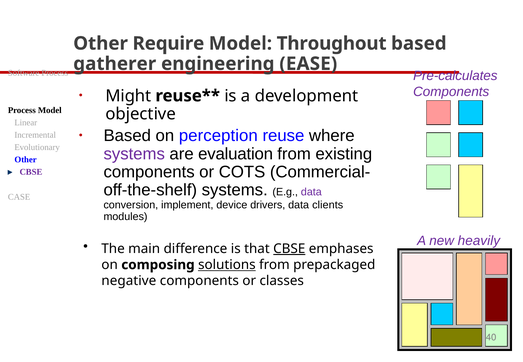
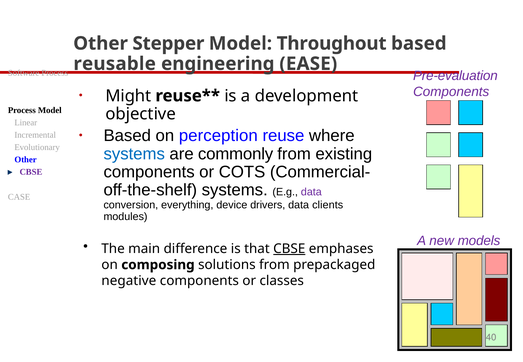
Require: Require -> Stepper
gatherer: gatherer -> reusable
Pre-calculates: Pre-calculates -> Pre-evaluation
systems at (134, 154) colour: purple -> blue
evaluation: evaluation -> commonly
implement: implement -> everything
heavily: heavily -> models
solutions underline: present -> none
